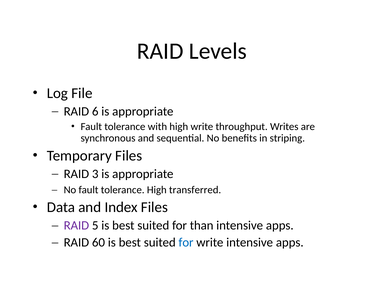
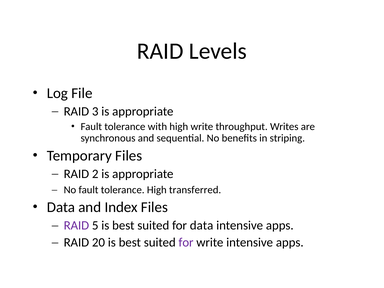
6: 6 -> 3
3: 3 -> 2
for than: than -> data
60: 60 -> 20
for at (186, 243) colour: blue -> purple
